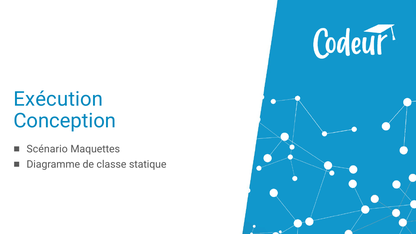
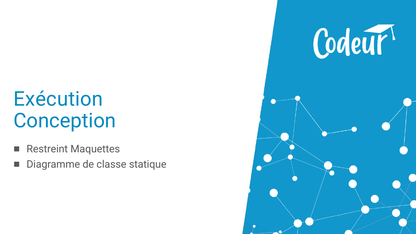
Scénario: Scénario -> Restreint
